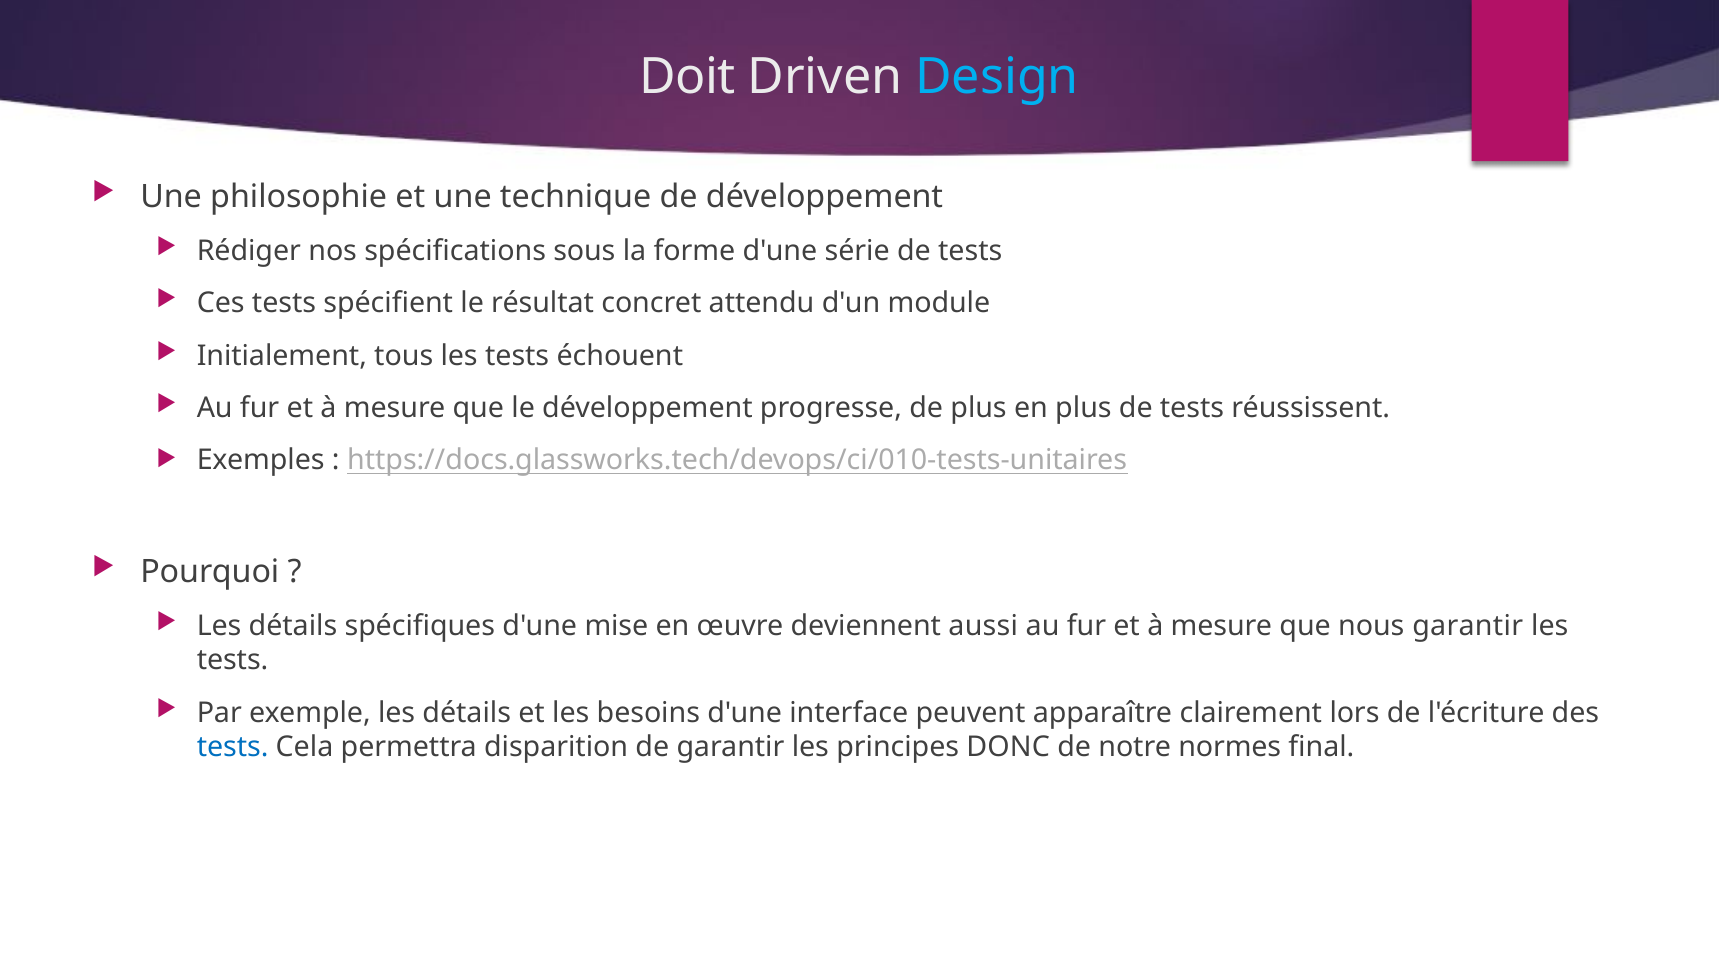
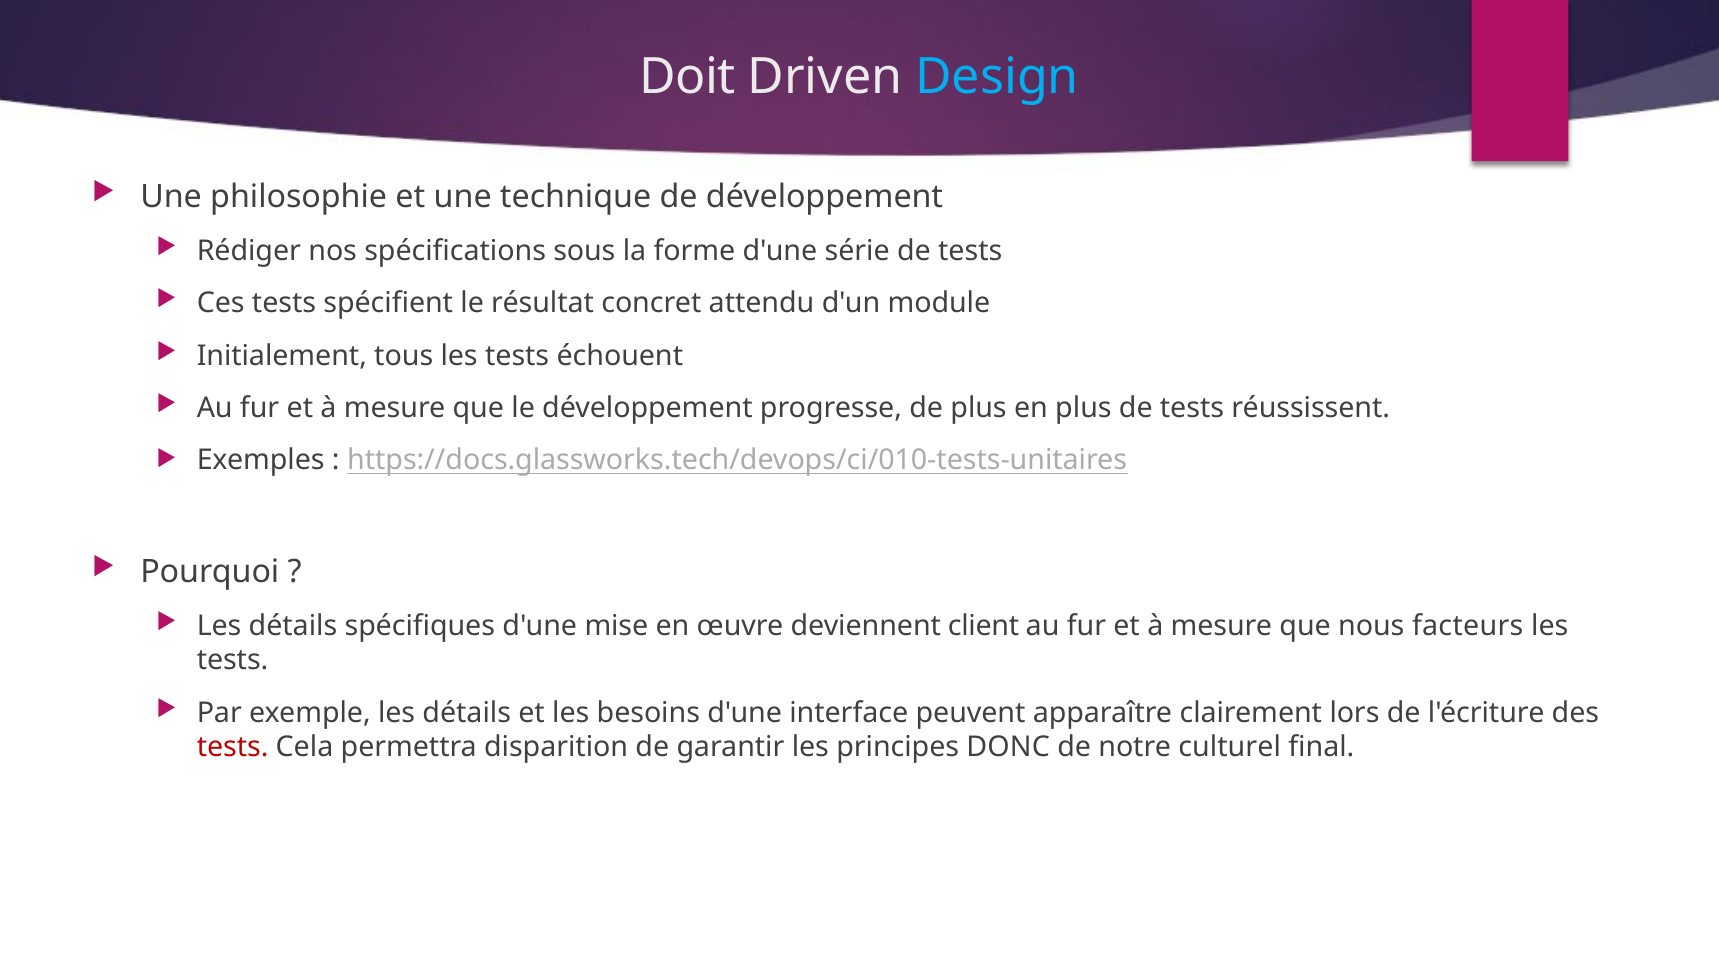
aussi: aussi -> client
nous garantir: garantir -> facteurs
tests at (233, 747) colour: blue -> red
normes: normes -> culturel
